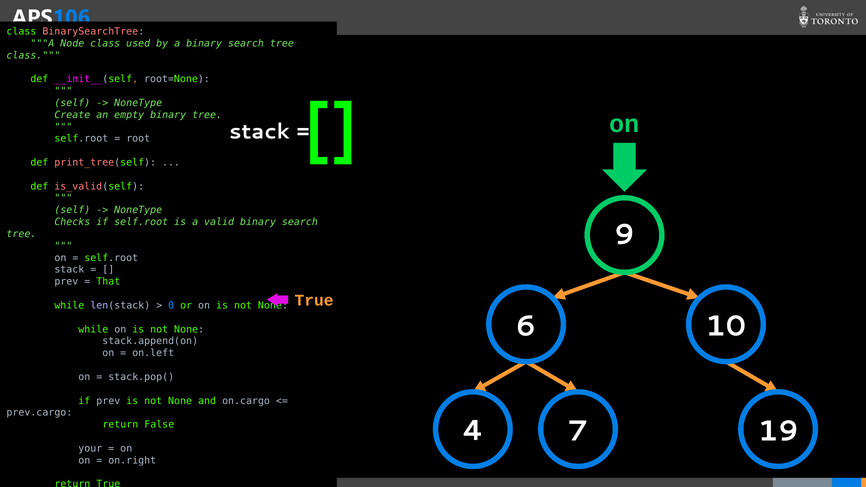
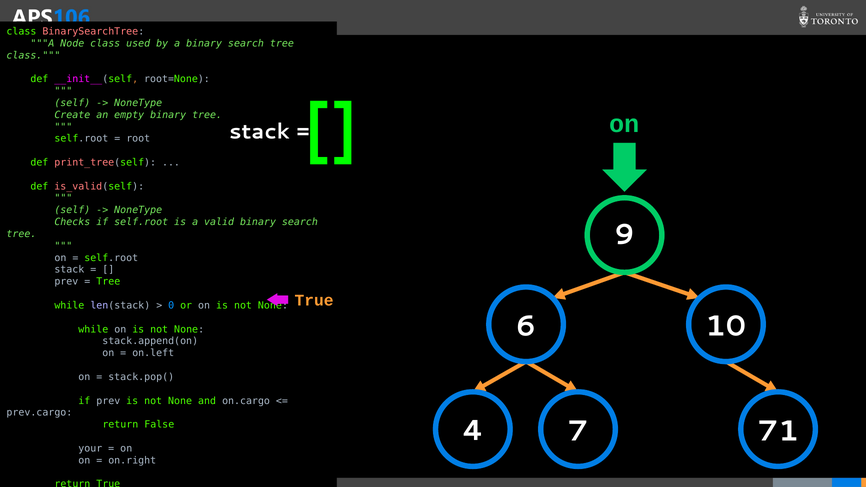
That at (108, 282): That -> Tree
19: 19 -> 71
